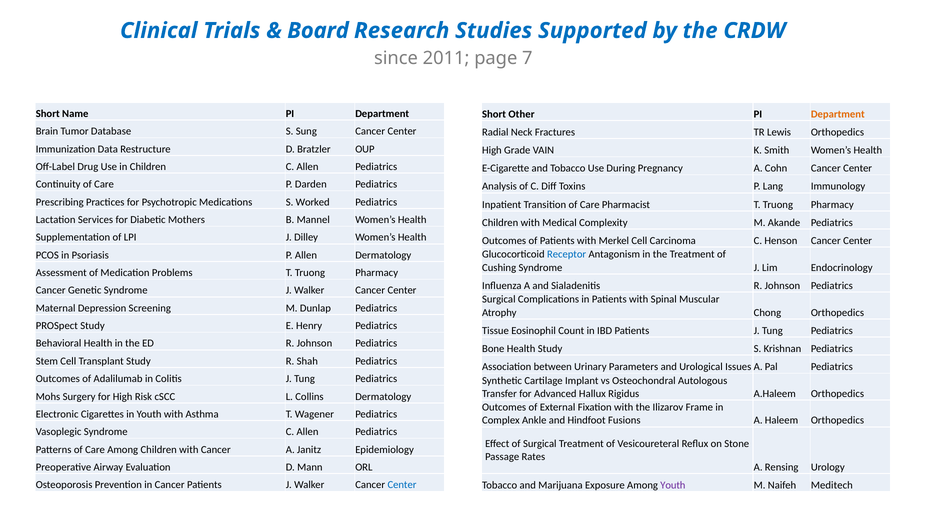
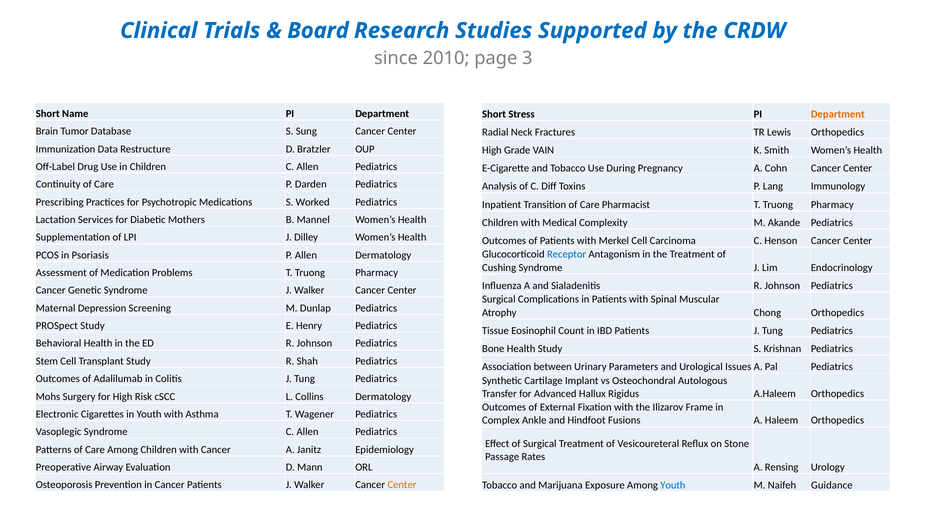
2011: 2011 -> 2010
7: 7 -> 3
Other: Other -> Stress
Center at (402, 485) colour: blue -> orange
Youth at (673, 485) colour: purple -> blue
Meditech: Meditech -> Guidance
